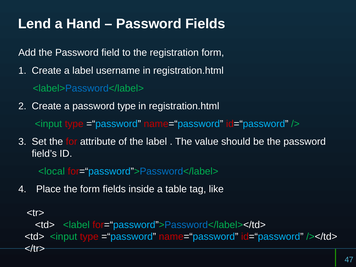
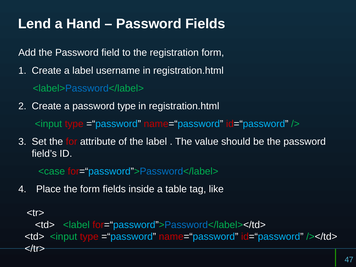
<local: <local -> <case
